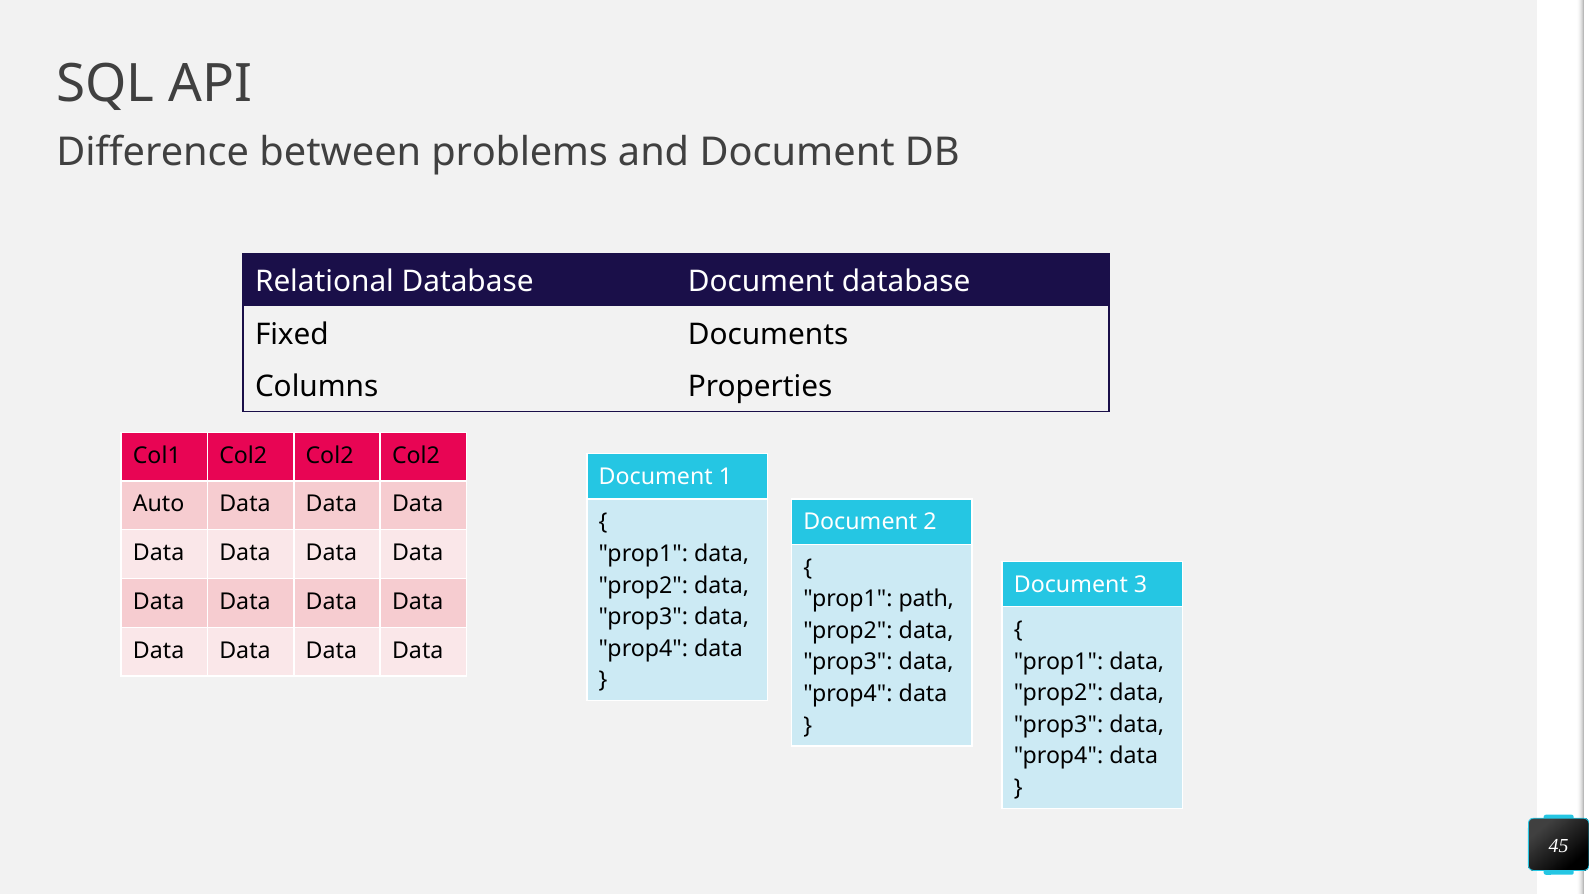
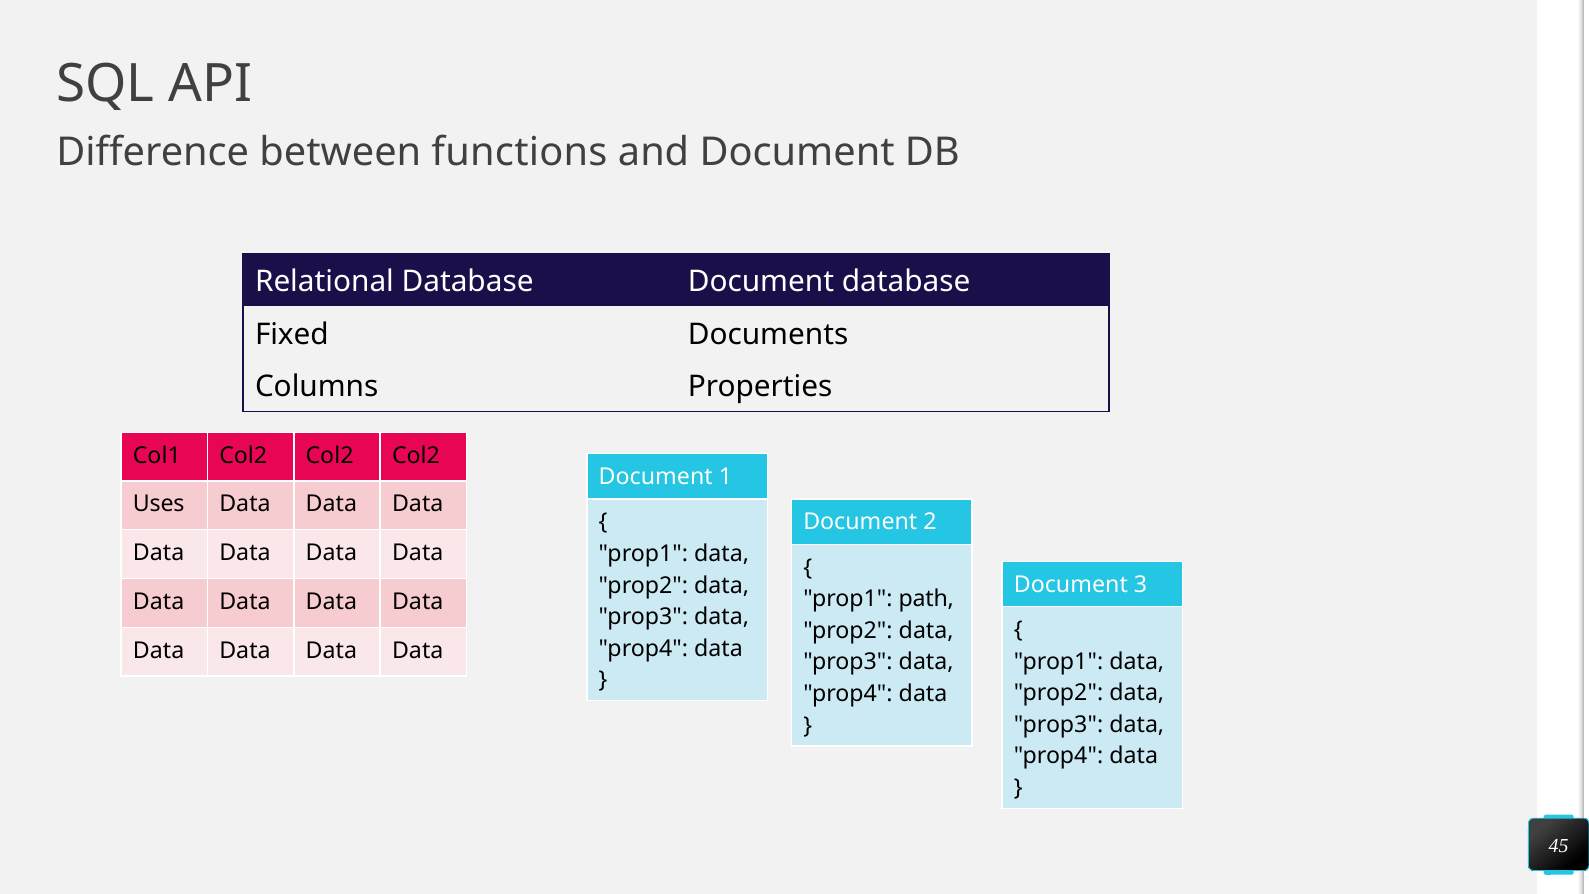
problems: problems -> functions
Auto: Auto -> Uses
